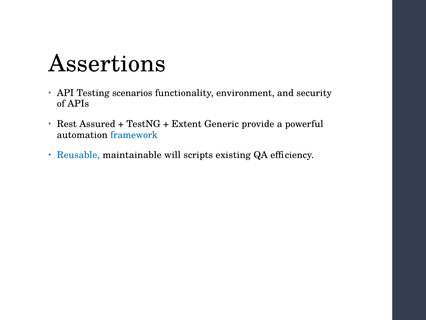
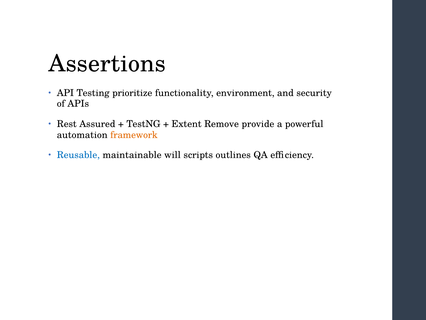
scenarios: scenarios -> prioritize
Generic: Generic -> Remove
framework colour: blue -> orange
existing: existing -> outlines
